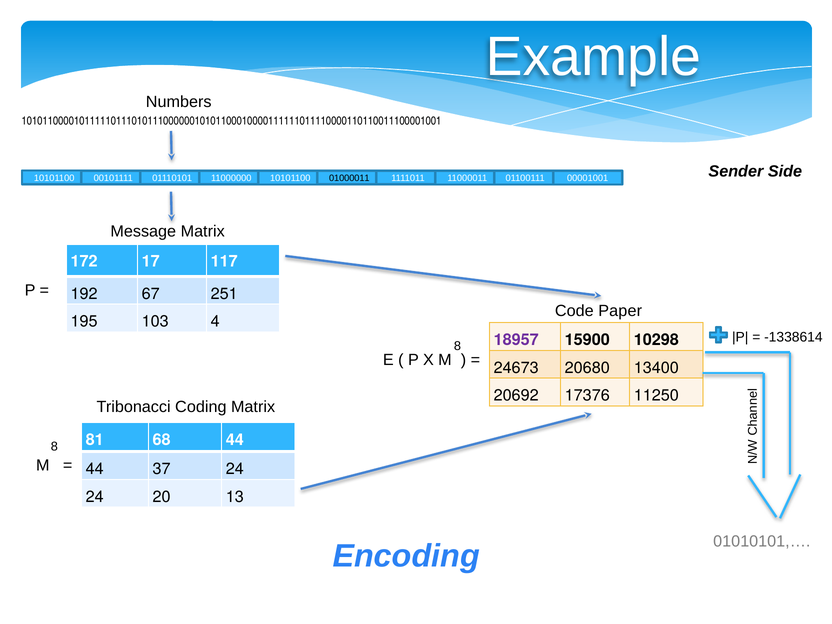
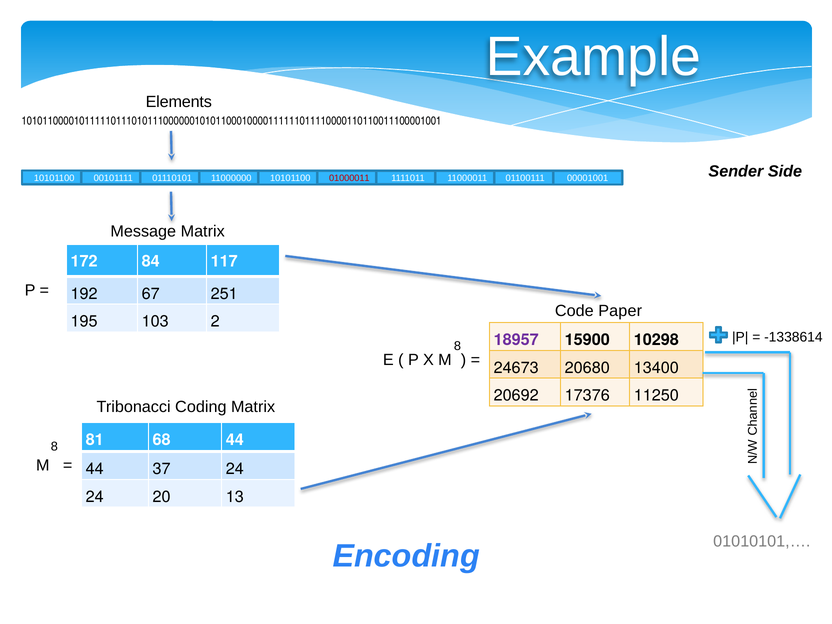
Numbers: Numbers -> Elements
01000011 colour: black -> red
17: 17 -> 84
4: 4 -> 2
